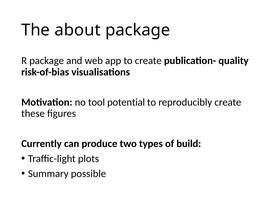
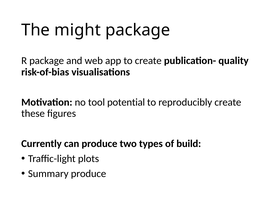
about: about -> might
Summary possible: possible -> produce
